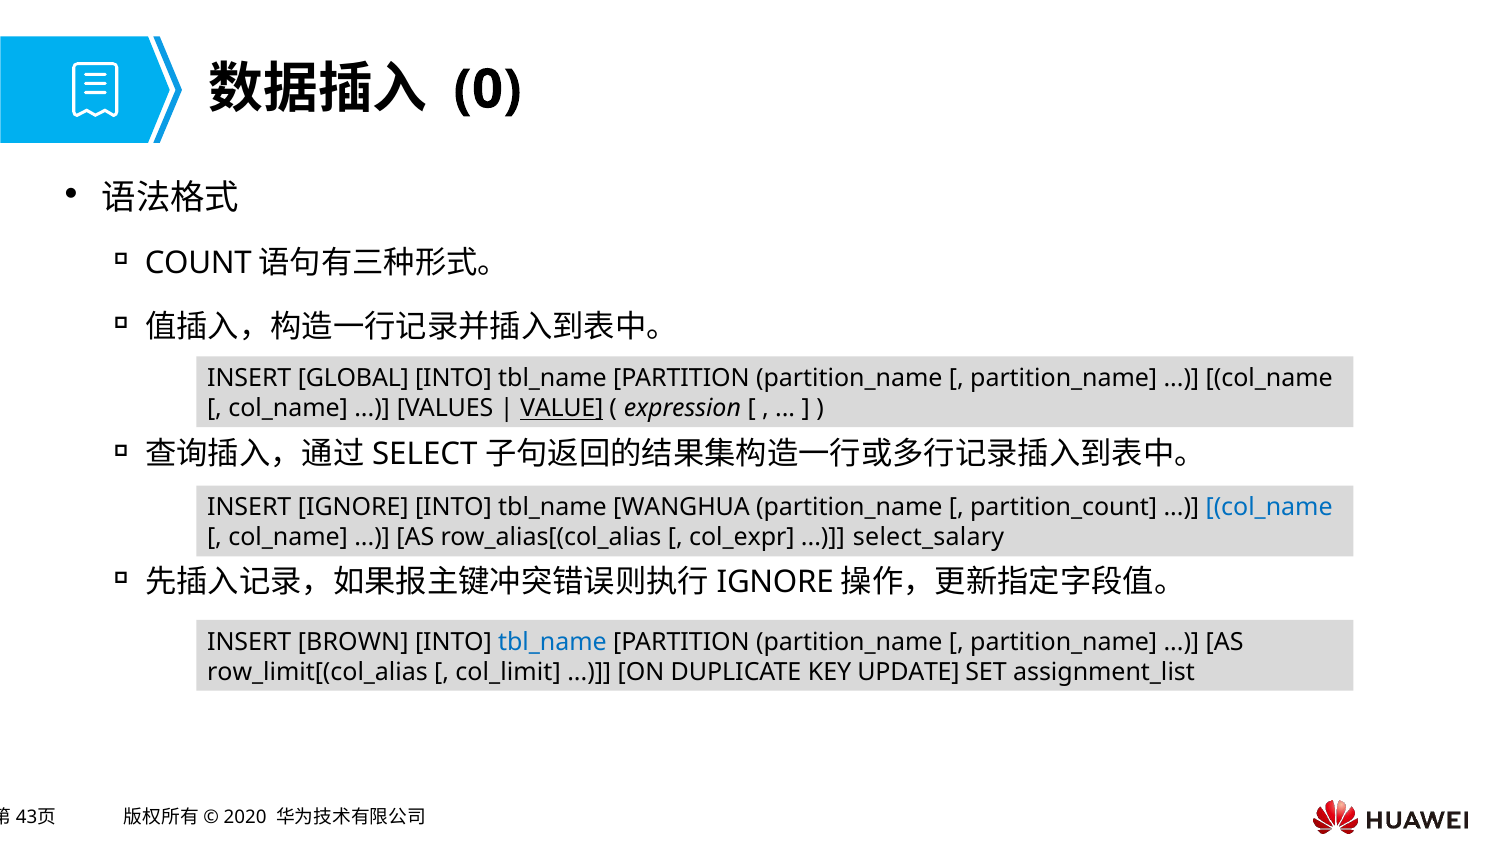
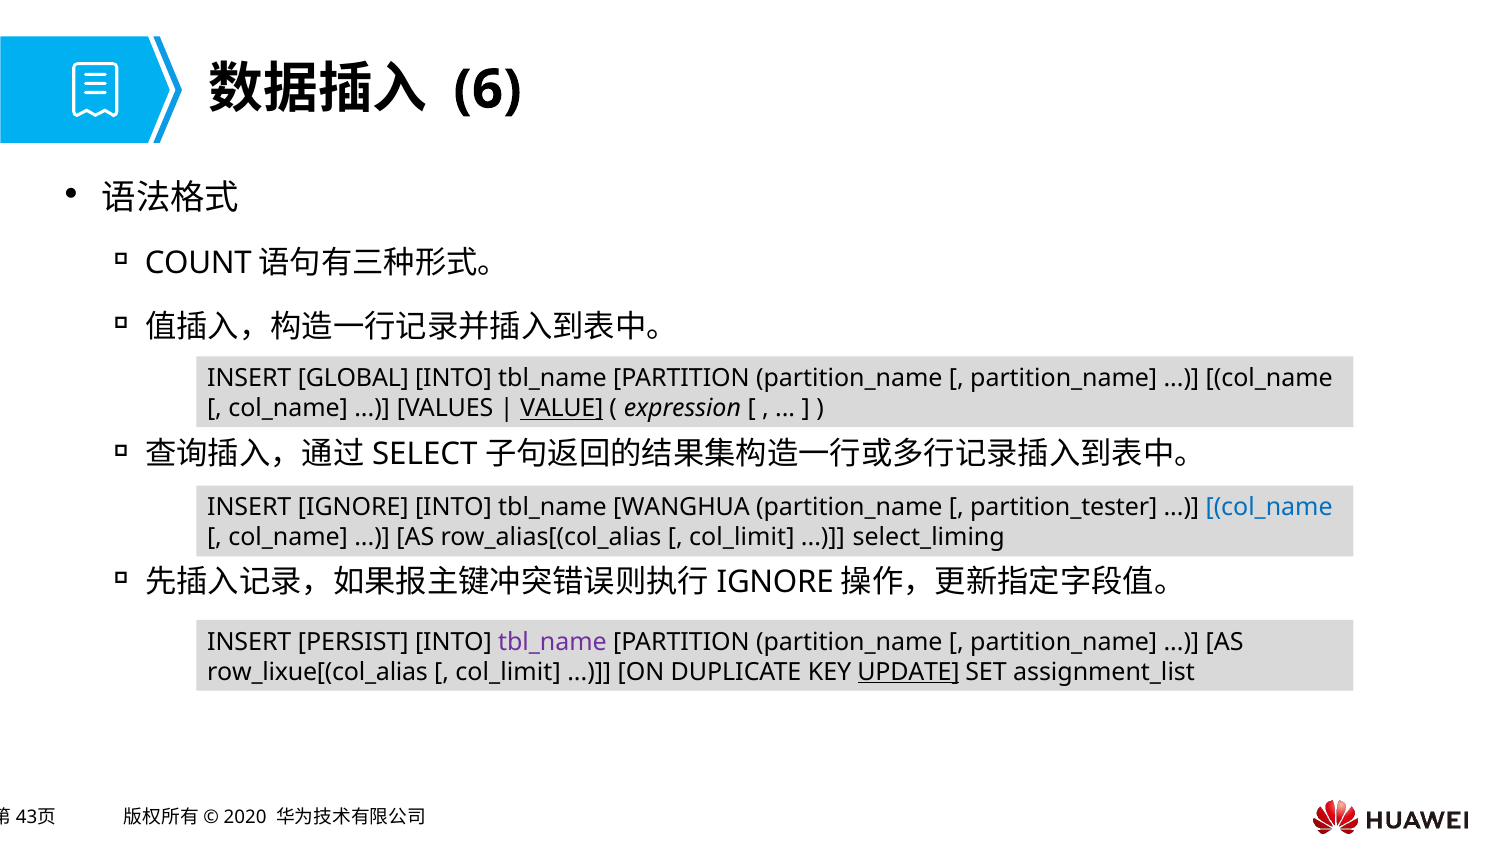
0: 0 -> 6
partition_count: partition_count -> partition_tester
col_expr at (742, 538): col_expr -> col_limit
select_salary: select_salary -> select_liming
BROWN: BROWN -> PERSIST
tbl_name at (552, 642) colour: blue -> purple
row_limit[(col_alias: row_limit[(col_alias -> row_lixue[(col_alias
UPDATE underline: none -> present
